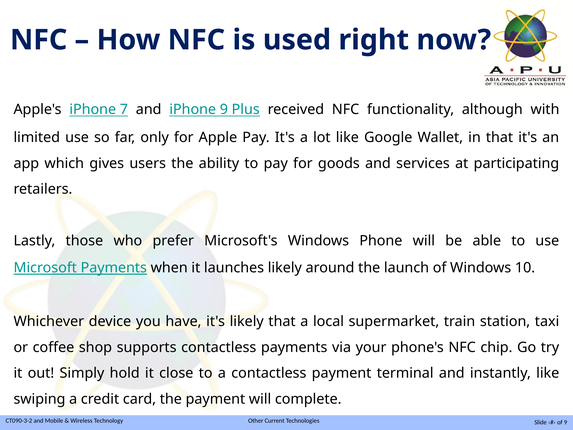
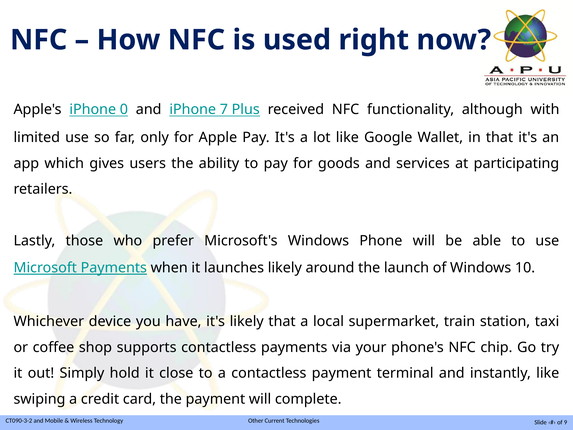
7: 7 -> 0
iPhone 9: 9 -> 7
